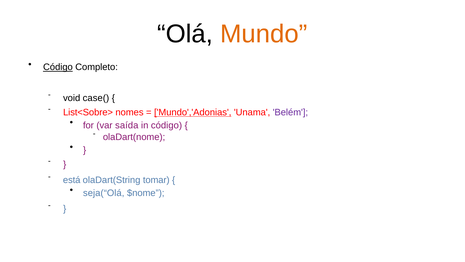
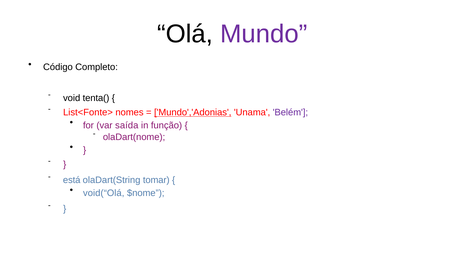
Mundo colour: orange -> purple
Código at (58, 67) underline: present -> none
case(: case( -> tenta(
List<Sobre>: List<Sobre> -> List<Fonte>
in código: código -> função
seja(“Olá: seja(“Olá -> void(“Olá
